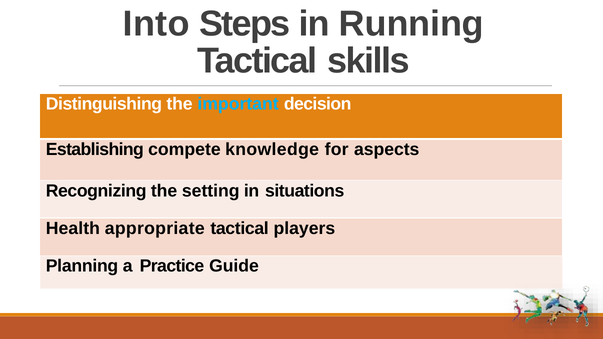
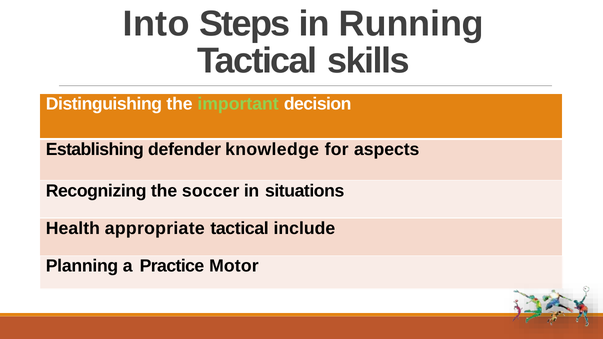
important colour: light blue -> light green
compete: compete -> defender
setting: setting -> soccer
players: players -> include
Guide: Guide -> Motor
